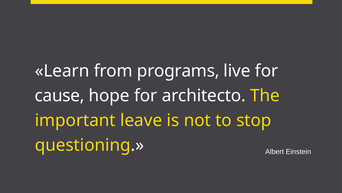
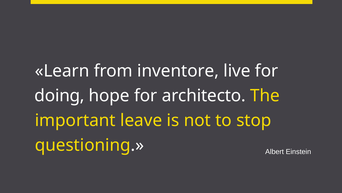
programs: programs -> inventore
cause: cause -> doing
